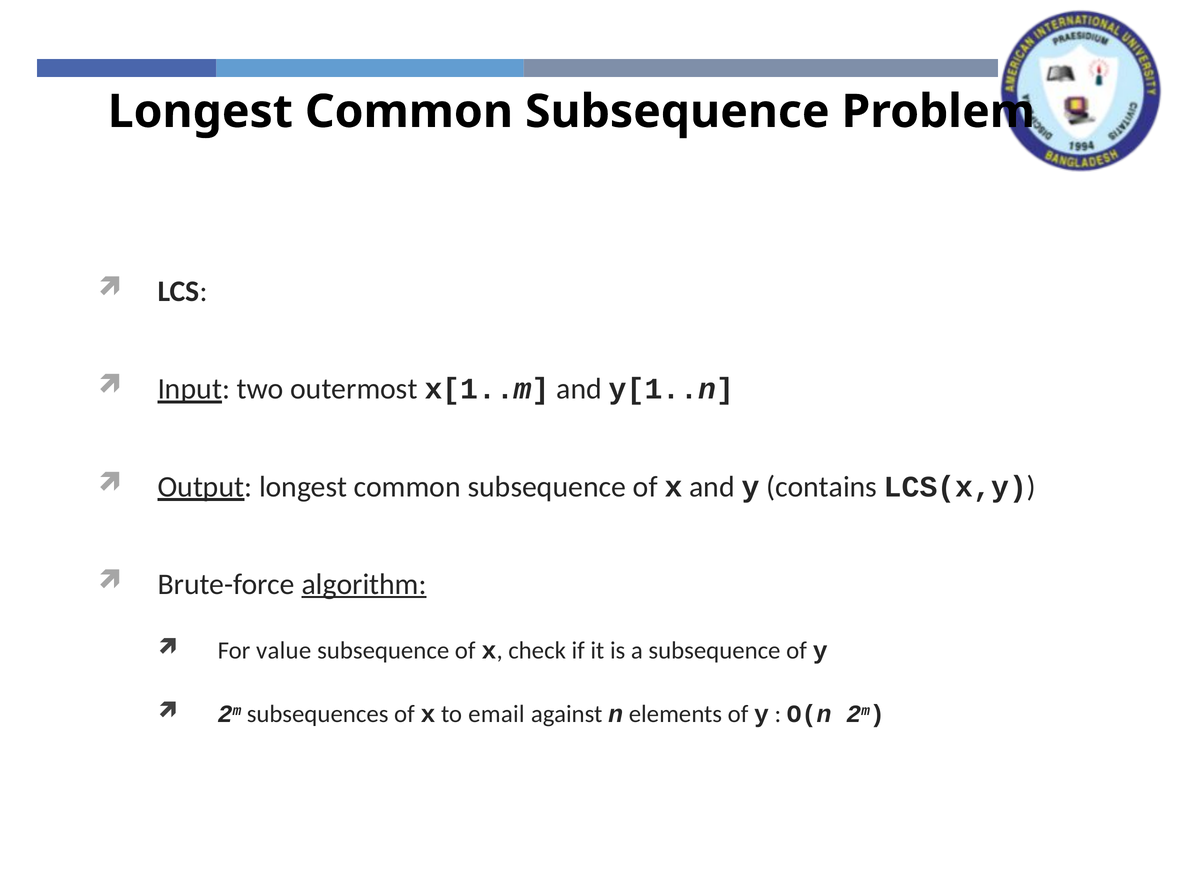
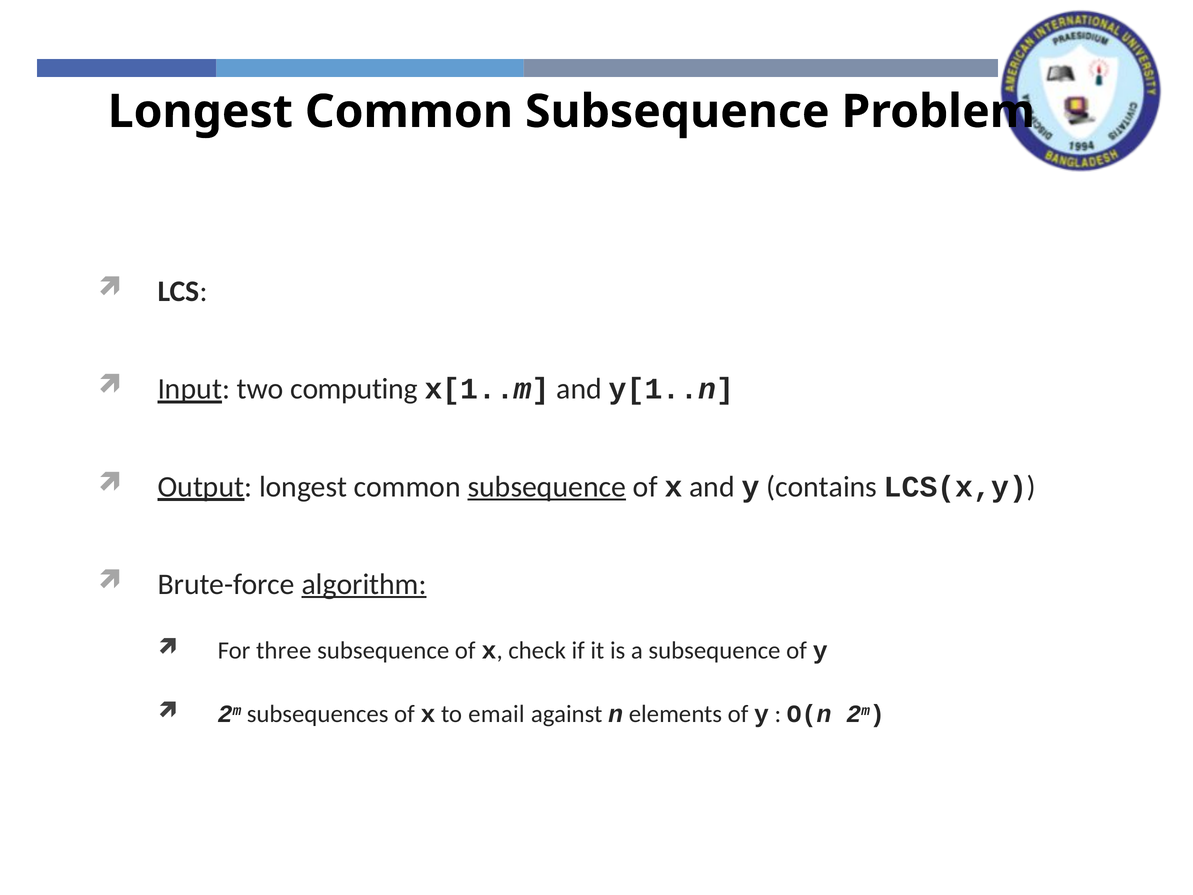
outermost: outermost -> computing
subsequence at (547, 487) underline: none -> present
value: value -> three
